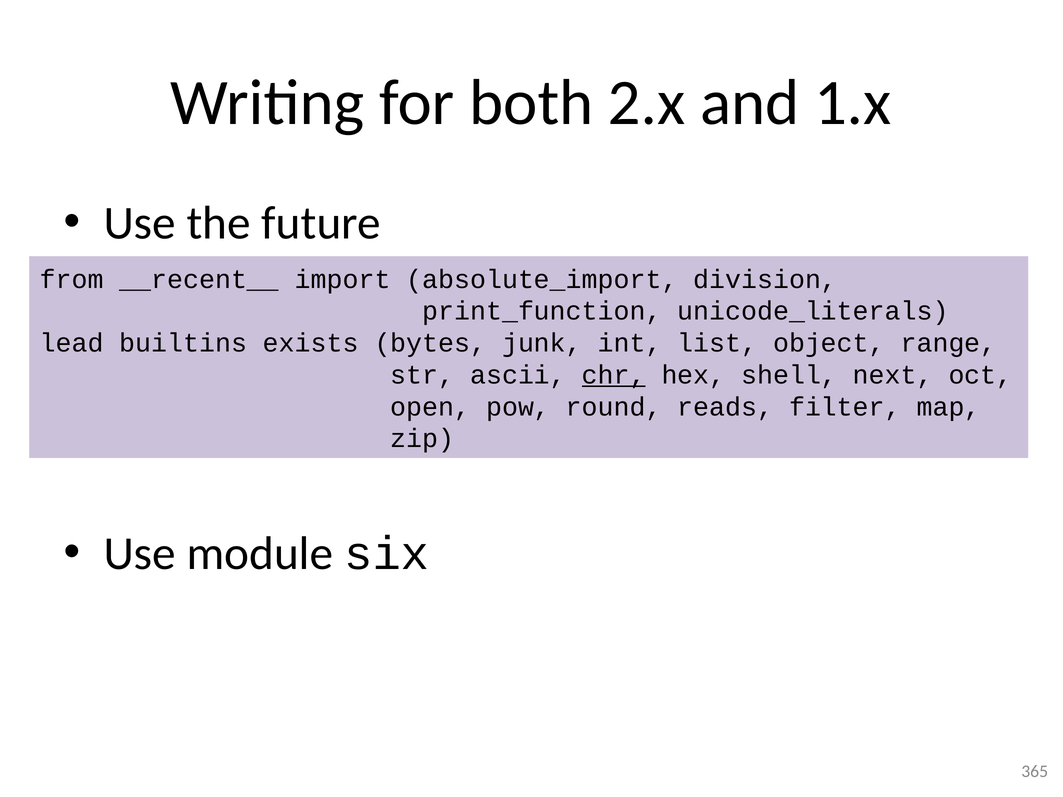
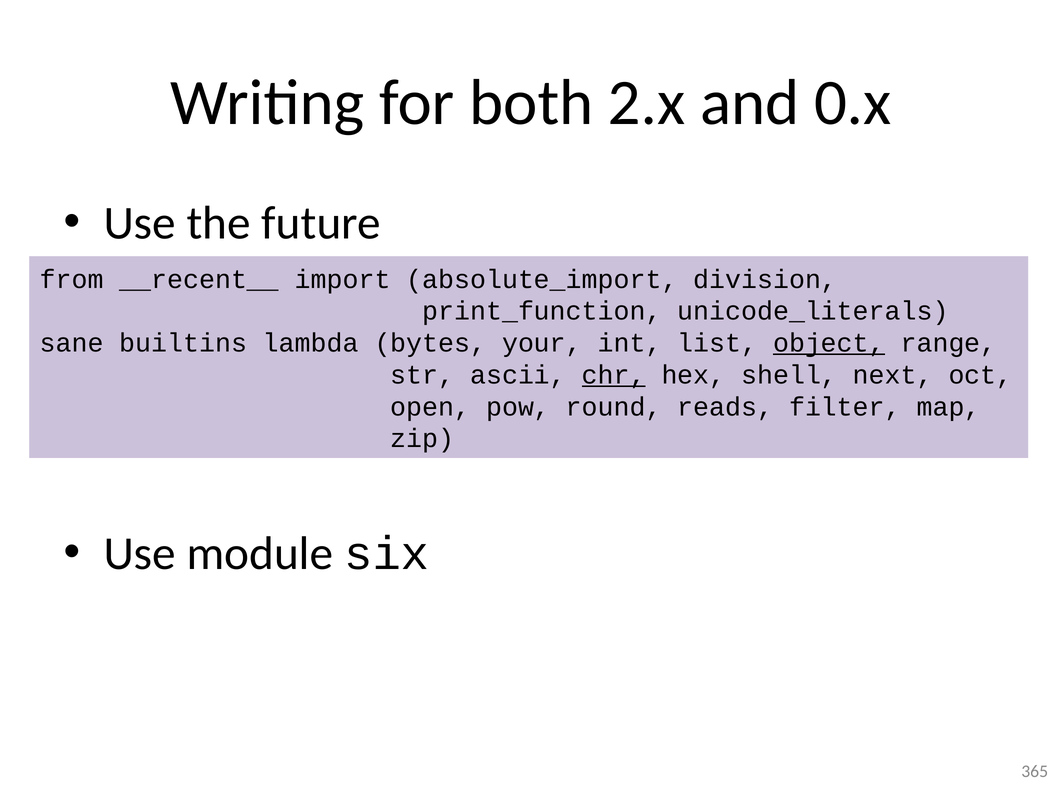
1.x: 1.x -> 0.x
lead: lead -> sane
exists: exists -> lambda
junk: junk -> your
object underline: none -> present
